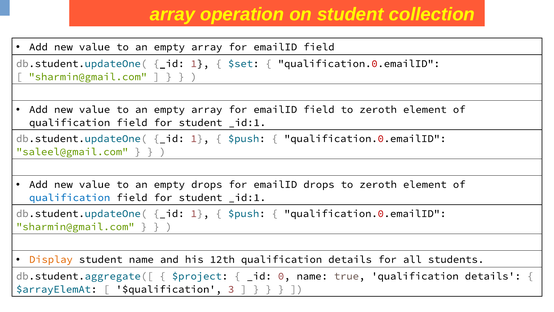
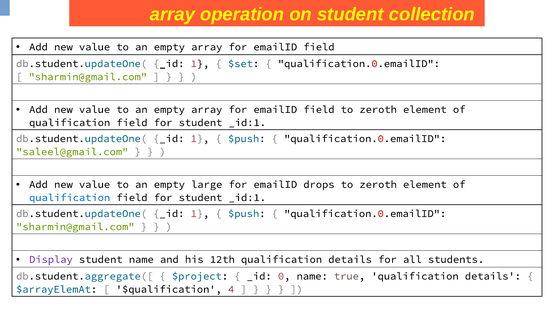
empty drops: drops -> large
Display colour: orange -> purple
3: 3 -> 4
